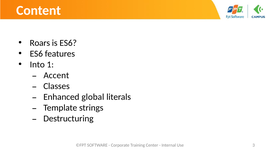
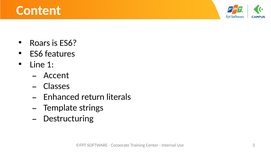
Into: Into -> Line
global: global -> return
